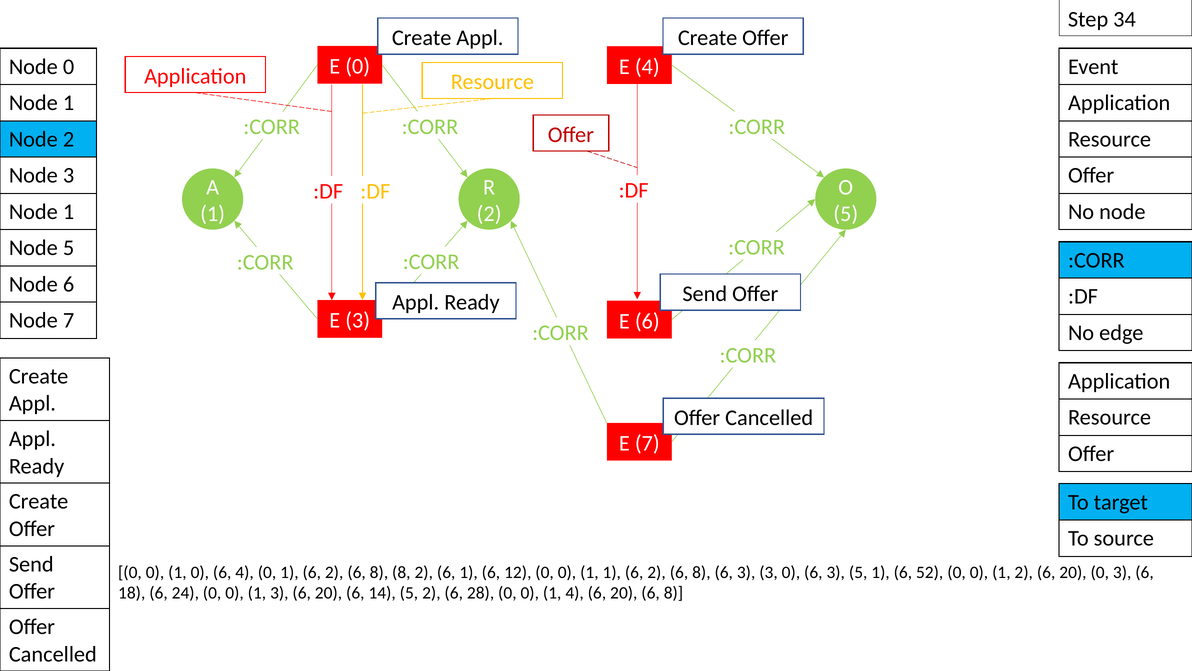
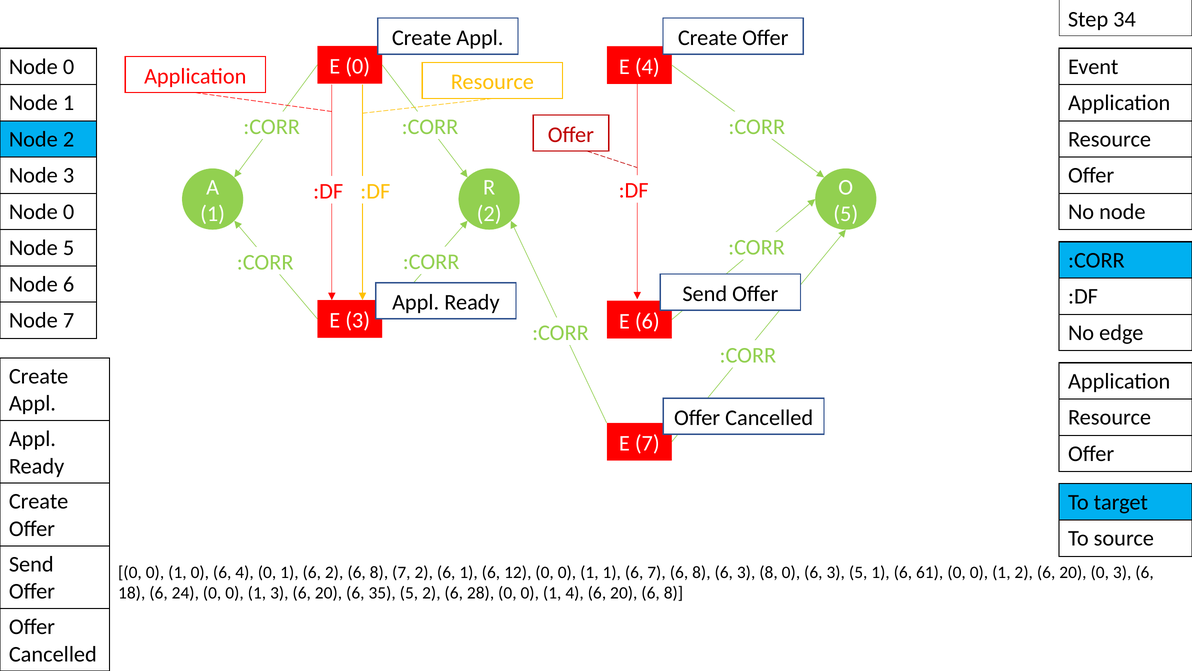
1 at (69, 212): 1 -> 0
8 8: 8 -> 7
1 1 6 2: 2 -> 7
3 3: 3 -> 8
52: 52 -> 61
14: 14 -> 35
